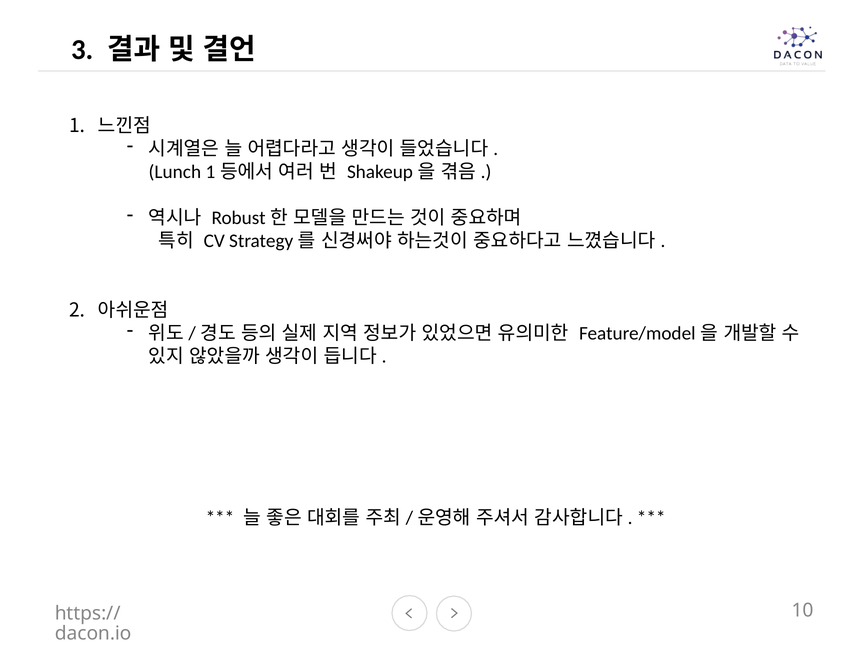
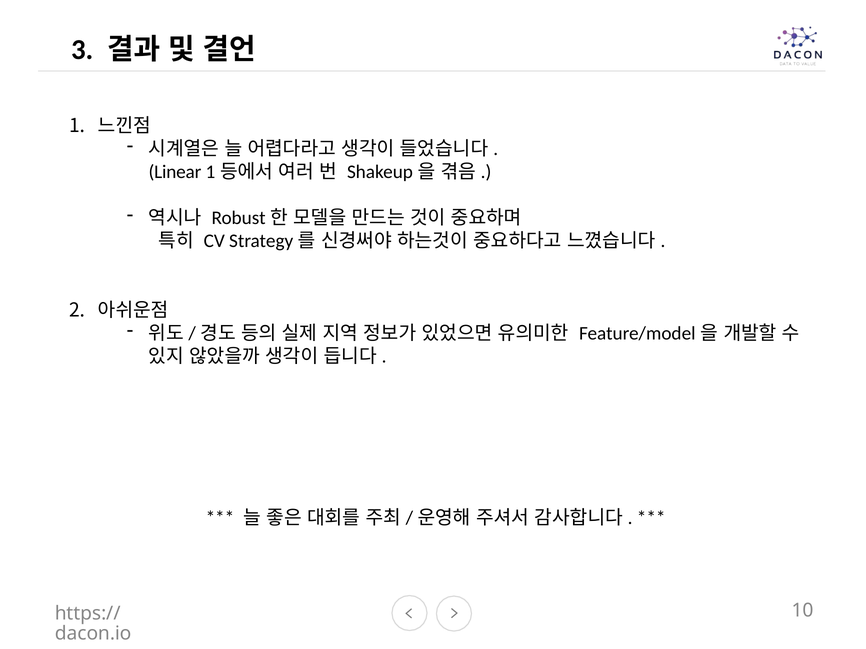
Lunch: Lunch -> Linear
